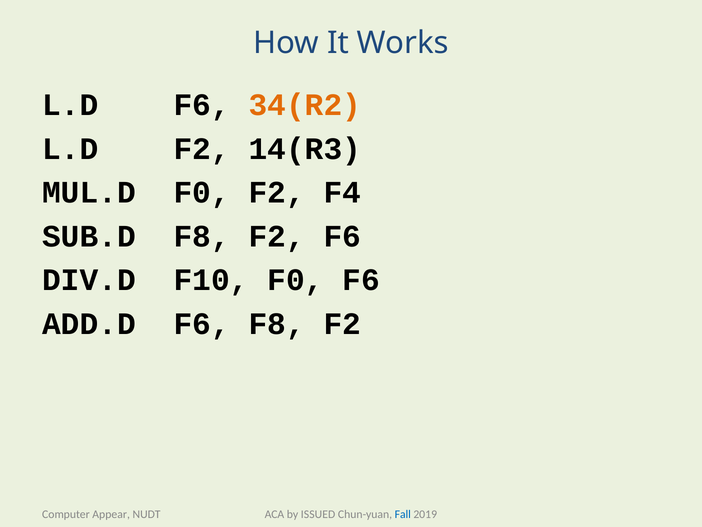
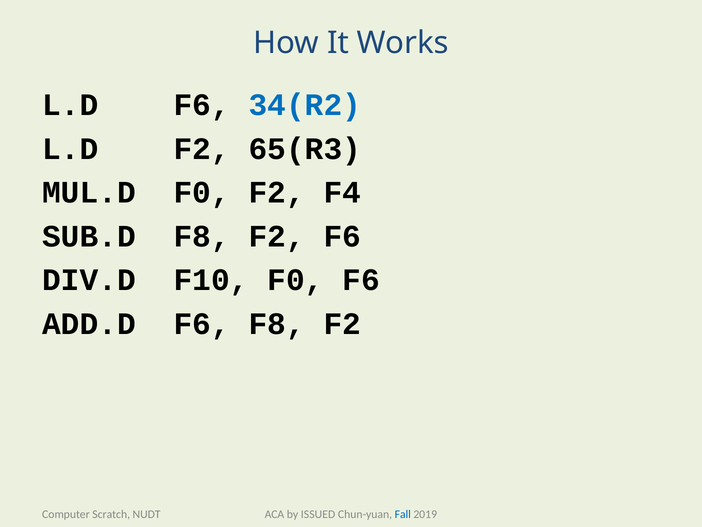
34(R2 colour: orange -> blue
14(R3: 14(R3 -> 65(R3
Appear: Appear -> Scratch
